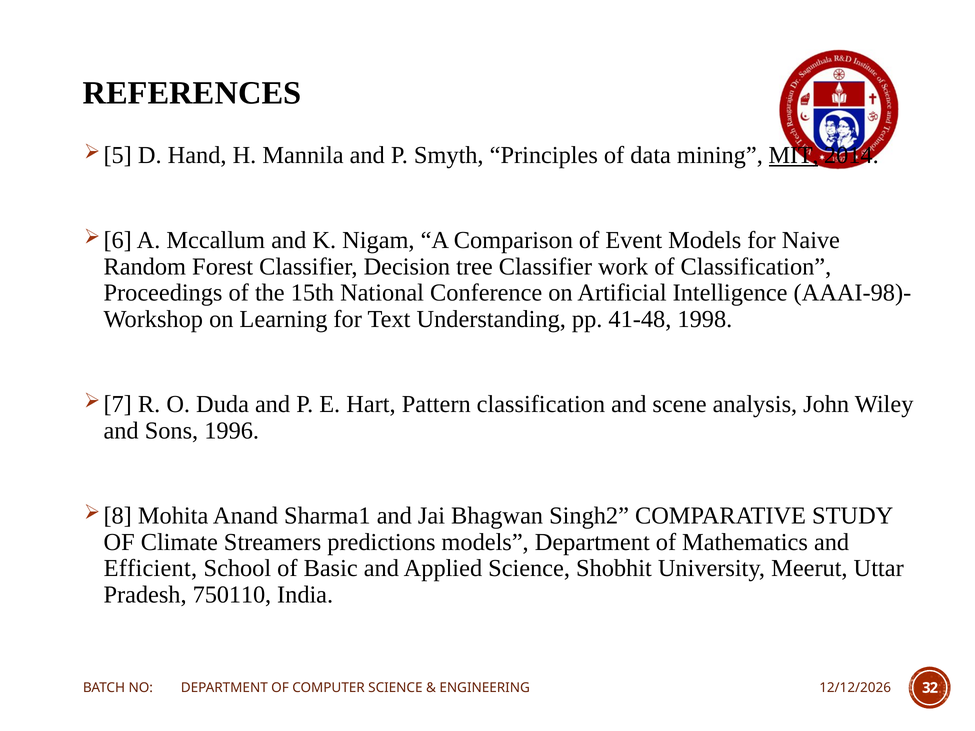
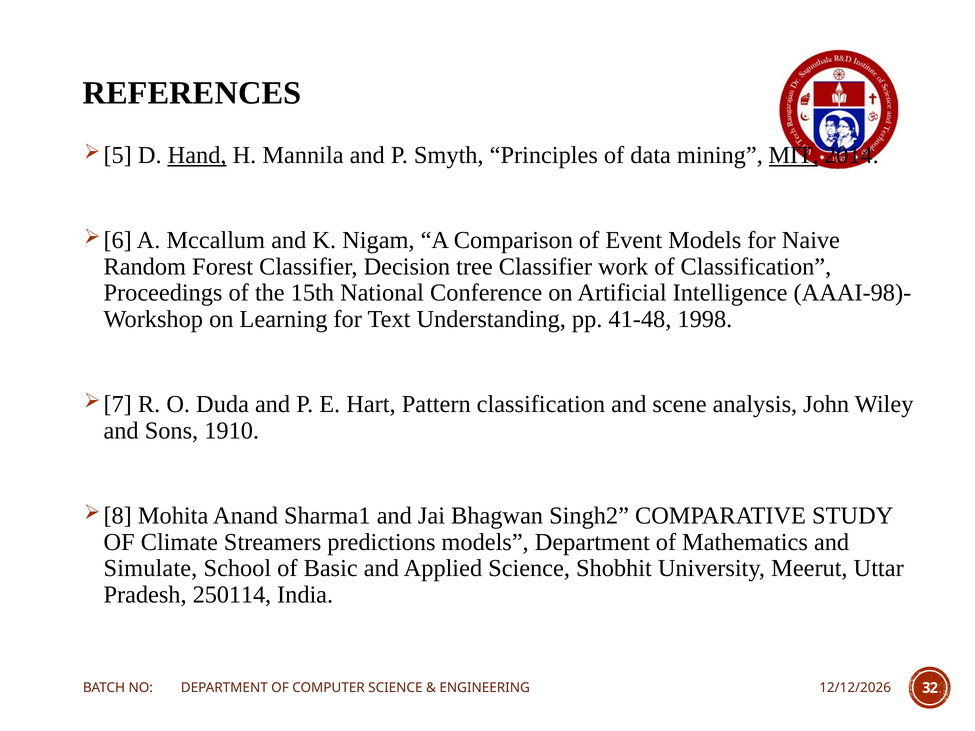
Hand underline: none -> present
1996: 1996 -> 1910
Efficient: Efficient -> Simulate
750110: 750110 -> 250114
